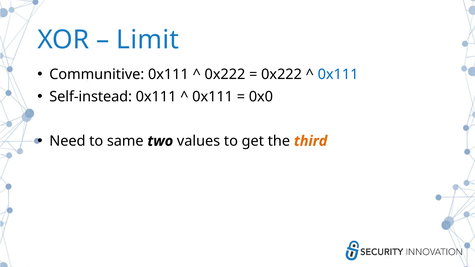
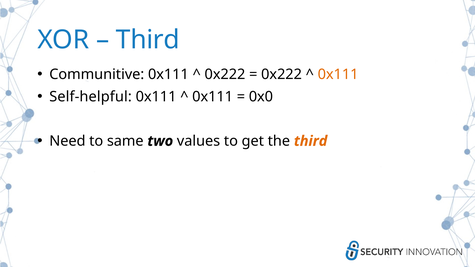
Limit at (148, 40): Limit -> Third
0x111 at (338, 74) colour: blue -> orange
Self-instead: Self-instead -> Self-helpful
